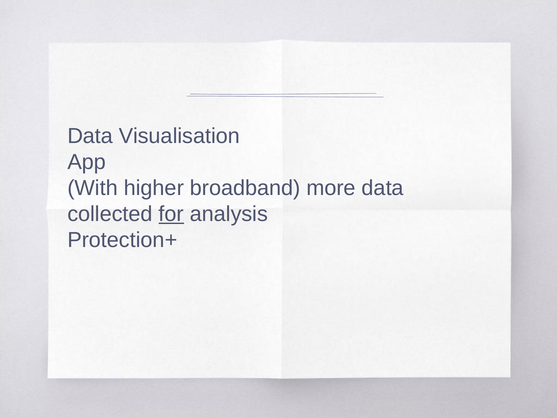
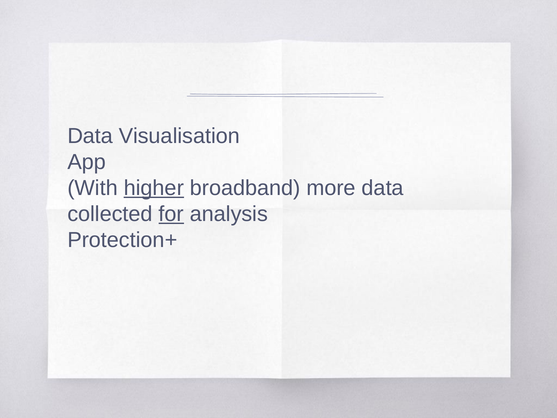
higher underline: none -> present
